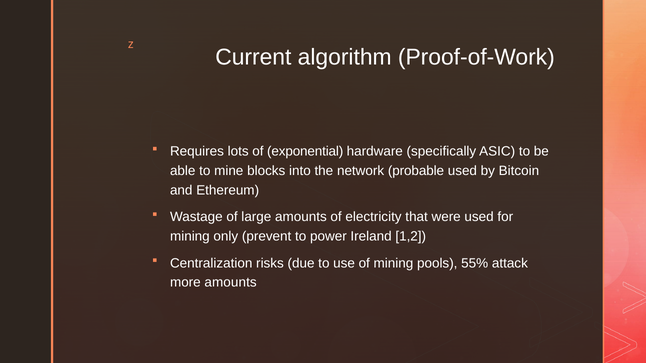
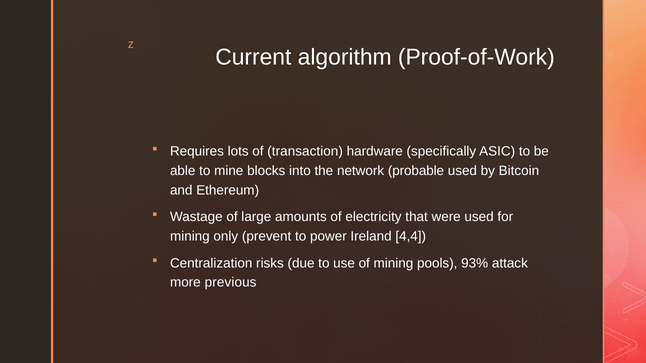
exponential: exponential -> transaction
1,2: 1,2 -> 4,4
55%: 55% -> 93%
more amounts: amounts -> previous
